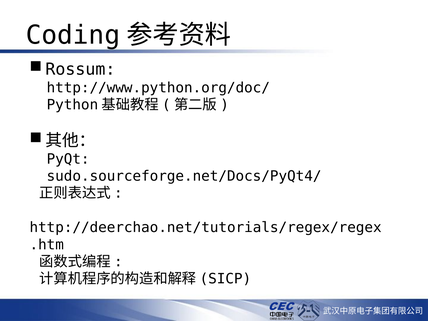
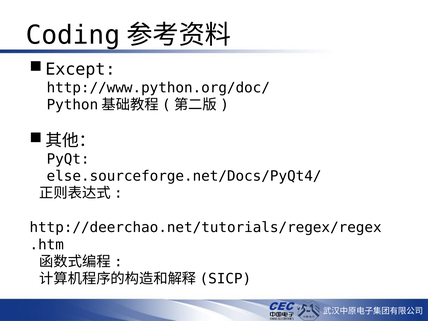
Rossum: Rossum -> Except
sudo.sourceforge.net/Docs/PyQt4/: sudo.sourceforge.net/Docs/PyQt4/ -> else.sourceforge.net/Docs/PyQt4/
